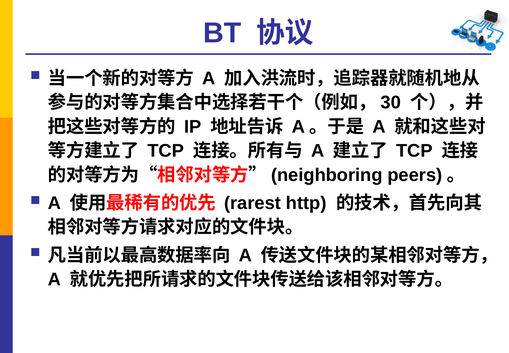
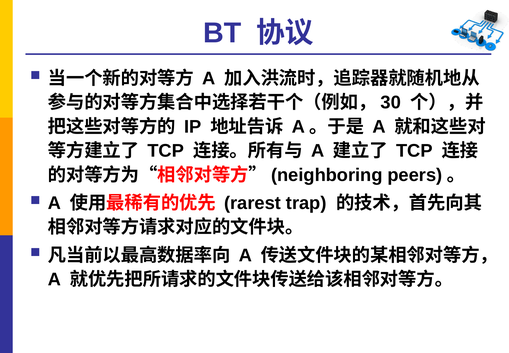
http: http -> trap
